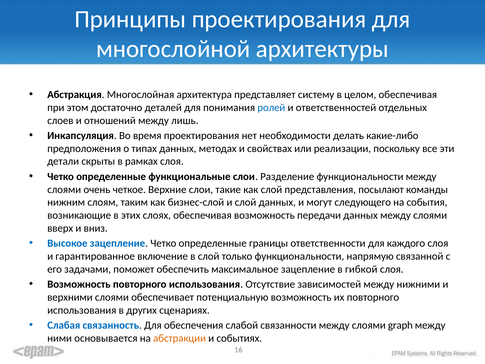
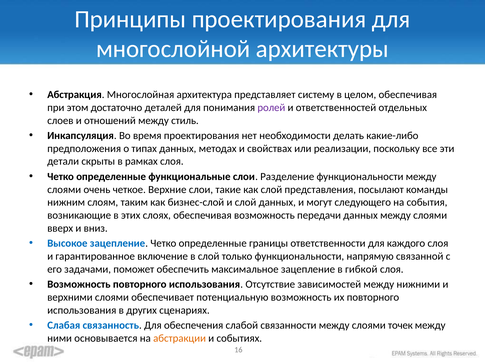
ролей colour: blue -> purple
лишь: лишь -> стиль
graph: graph -> точек
